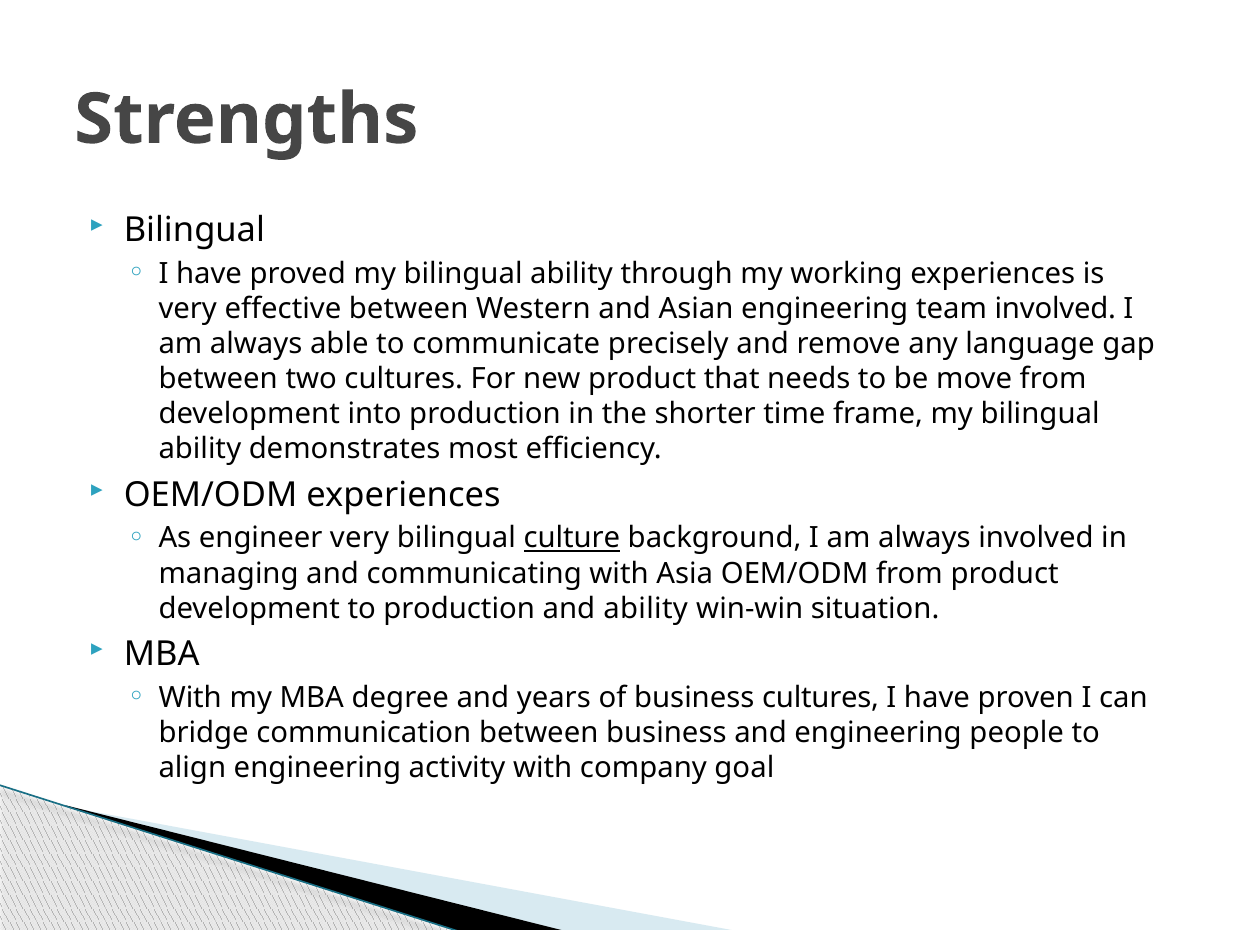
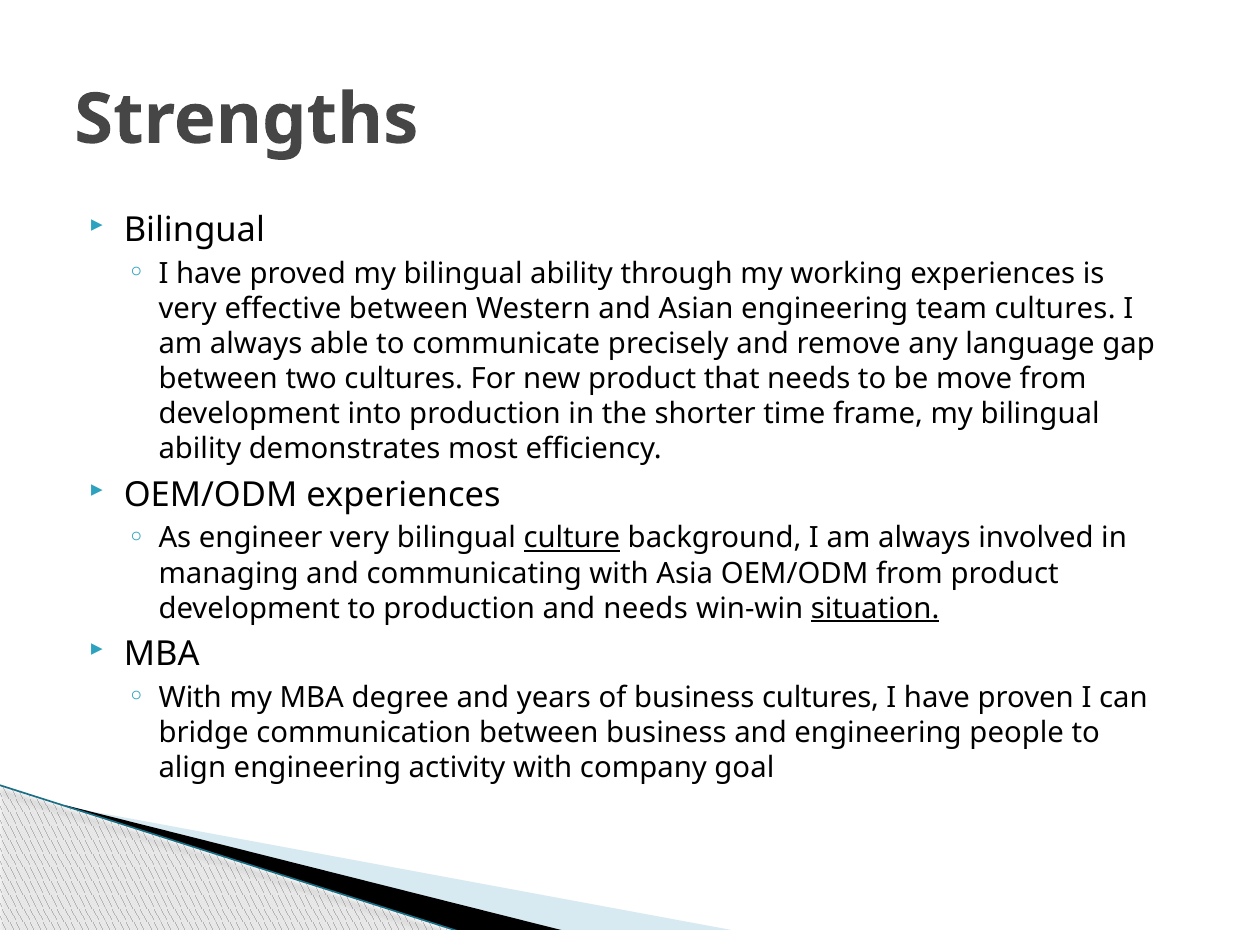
team involved: involved -> cultures
and ability: ability -> needs
situation underline: none -> present
